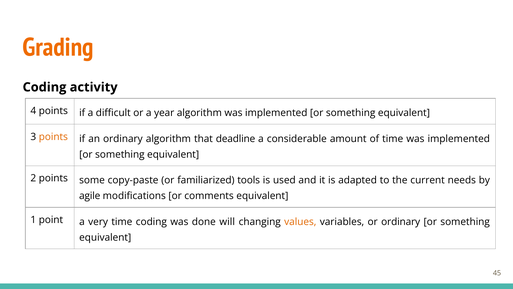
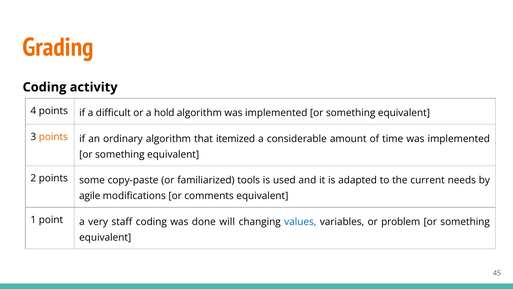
year: year -> hold
deadline: deadline -> itemized
very time: time -> staff
values colour: orange -> blue
or ordinary: ordinary -> problem
